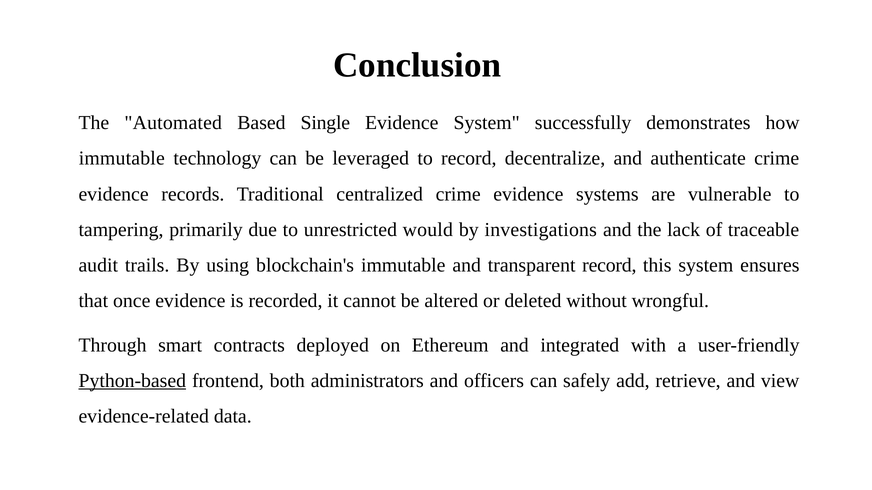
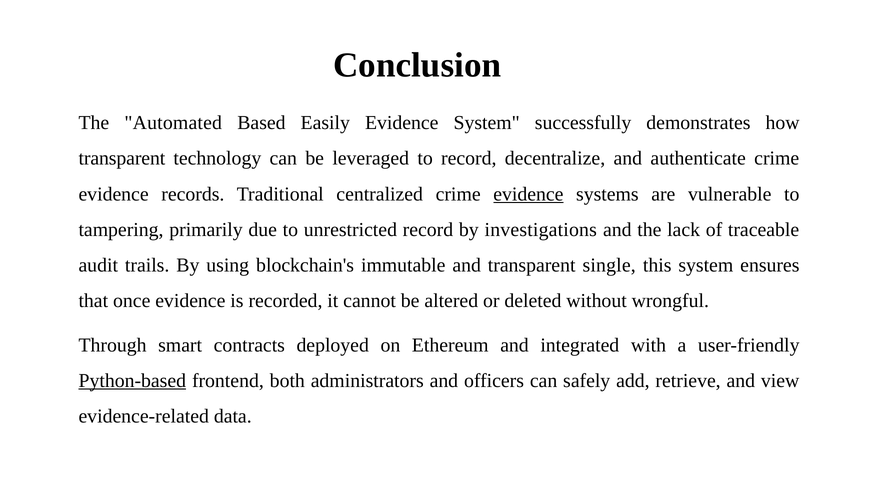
Single: Single -> Easily
immutable at (122, 159): immutable -> transparent
evidence at (528, 194) underline: none -> present
unrestricted would: would -> record
transparent record: record -> single
